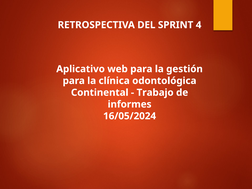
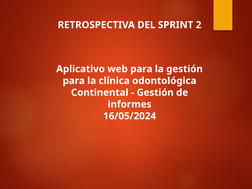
4: 4 -> 2
Trabajo at (155, 93): Trabajo -> Gestión
